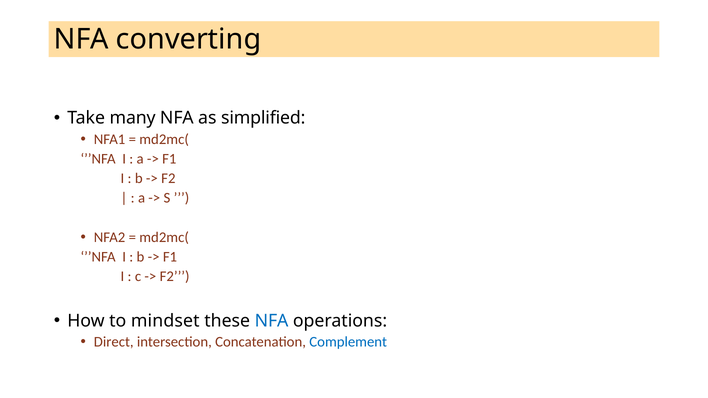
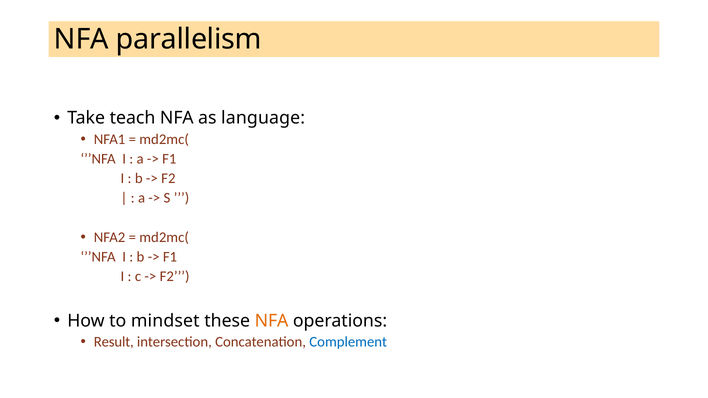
converting: converting -> parallelism
many: many -> teach
simplified: simplified -> language
NFA at (272, 321) colour: blue -> orange
Direct: Direct -> Result
